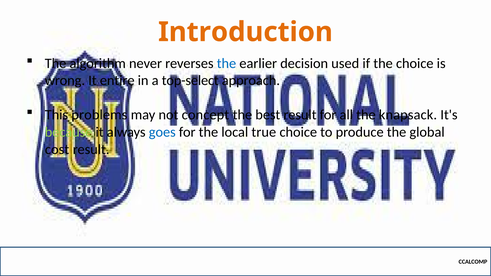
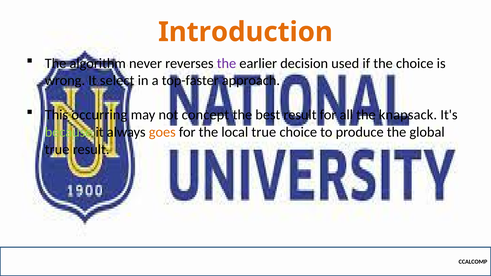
the at (226, 63) colour: blue -> purple
entire: entire -> select
top-select: top-select -> top-faster
problems: problems -> occurring
goes colour: blue -> orange
cost at (57, 149): cost -> true
